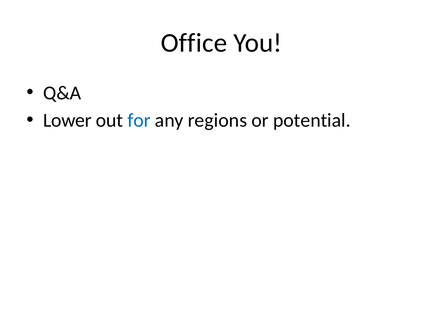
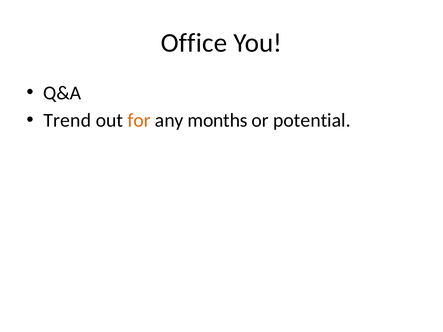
Lower: Lower -> Trend
for colour: blue -> orange
regions: regions -> months
